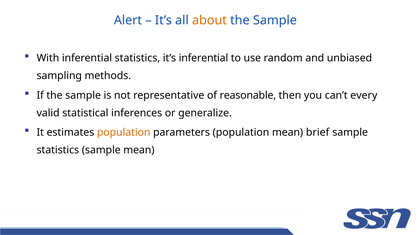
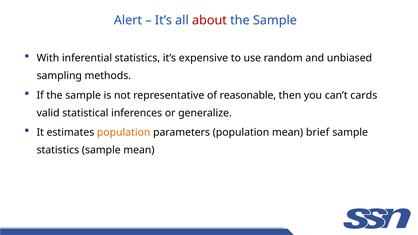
about colour: orange -> red
it’s inferential: inferential -> expensive
every: every -> cards
